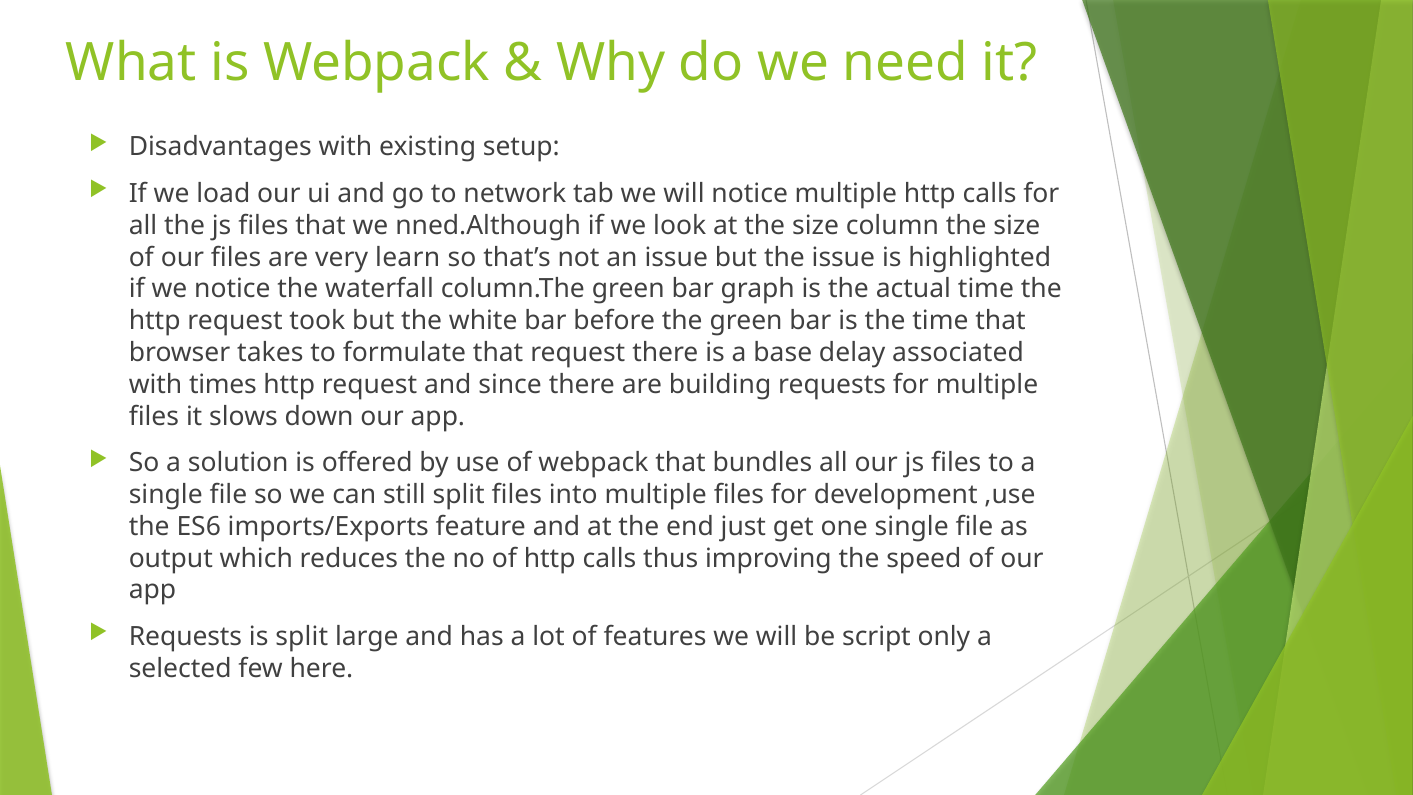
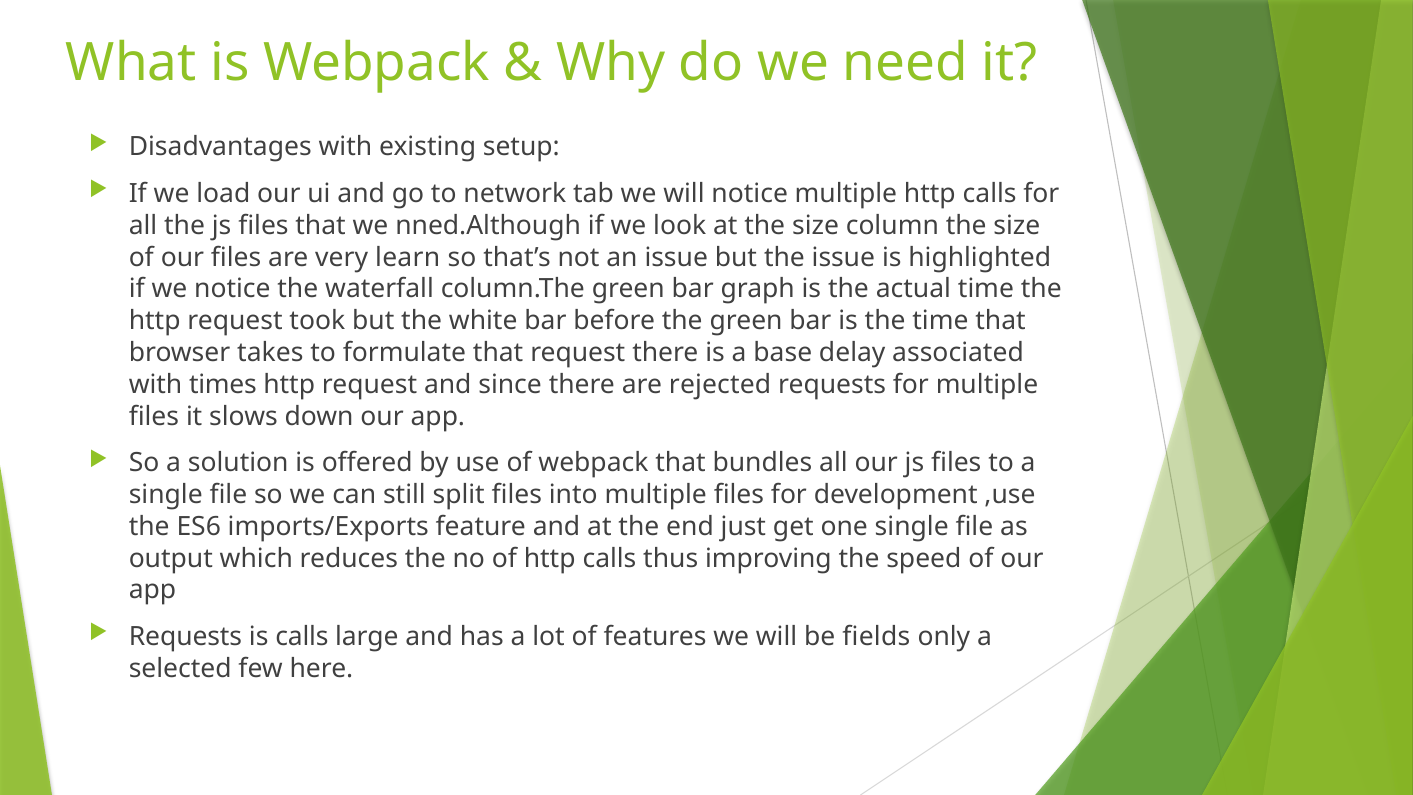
building: building -> rejected
is split: split -> calls
script: script -> fields
